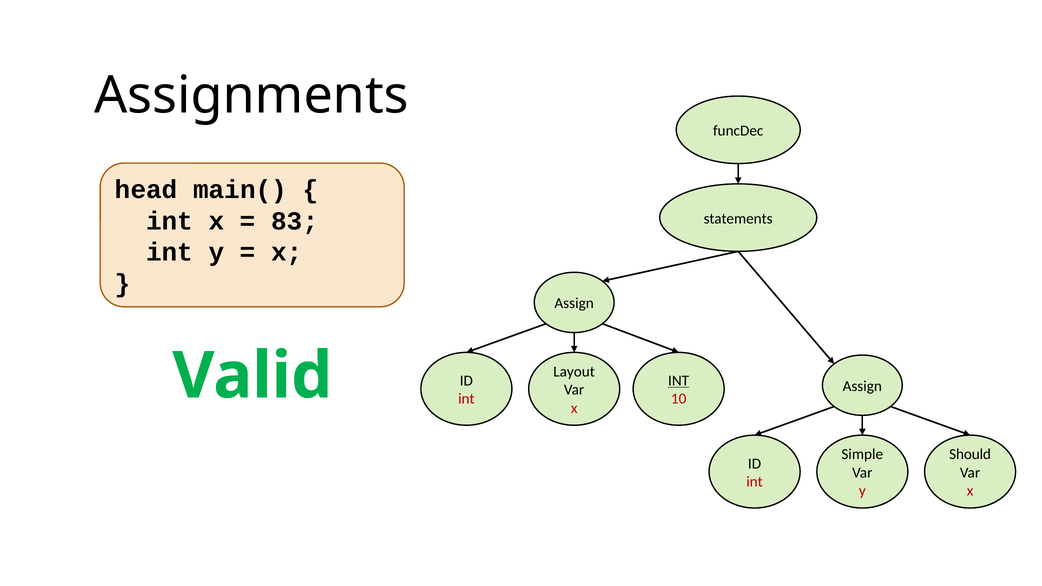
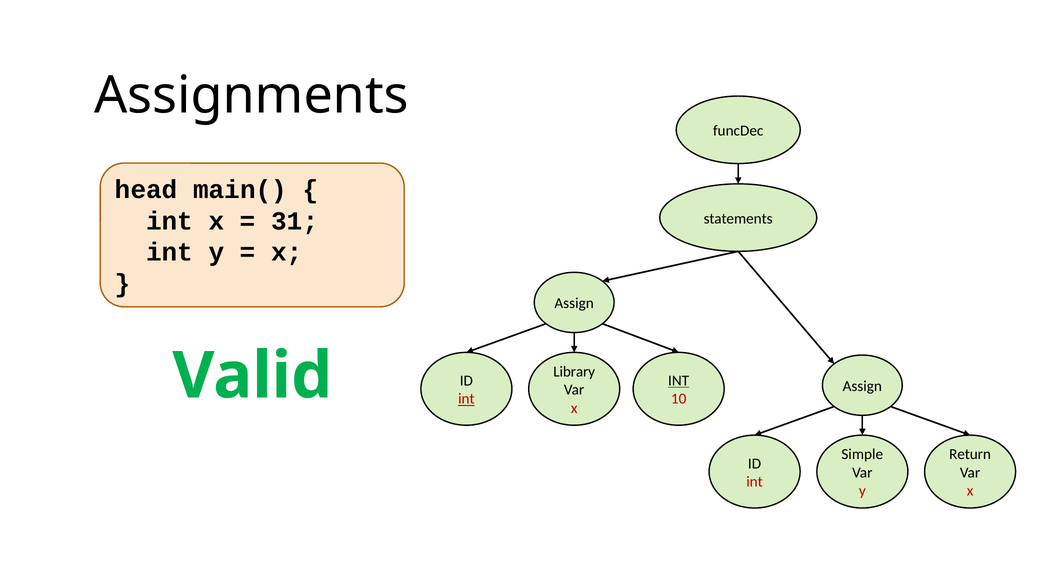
83: 83 -> 31
Layout: Layout -> Library
int at (466, 399) underline: none -> present
Should: Should -> Return
